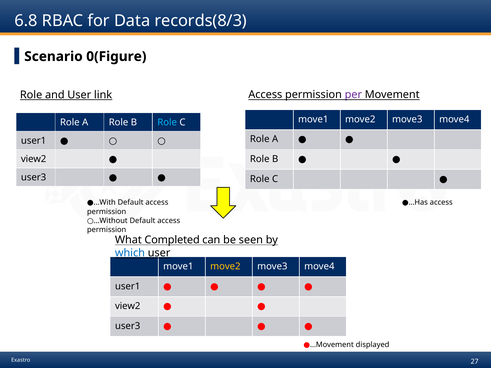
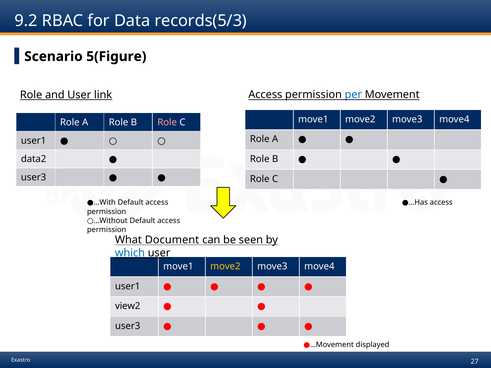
6.8: 6.8 -> 9.2
records(8/3: records(8/3 -> records(5/3
0(Figure: 0(Figure -> 5(Figure
per colour: purple -> blue
Role at (167, 122) colour: light blue -> pink
view2 at (34, 159): view2 -> data2
Completed: Completed -> Document
